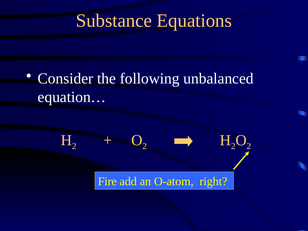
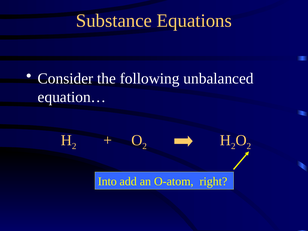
Fire: Fire -> Into
